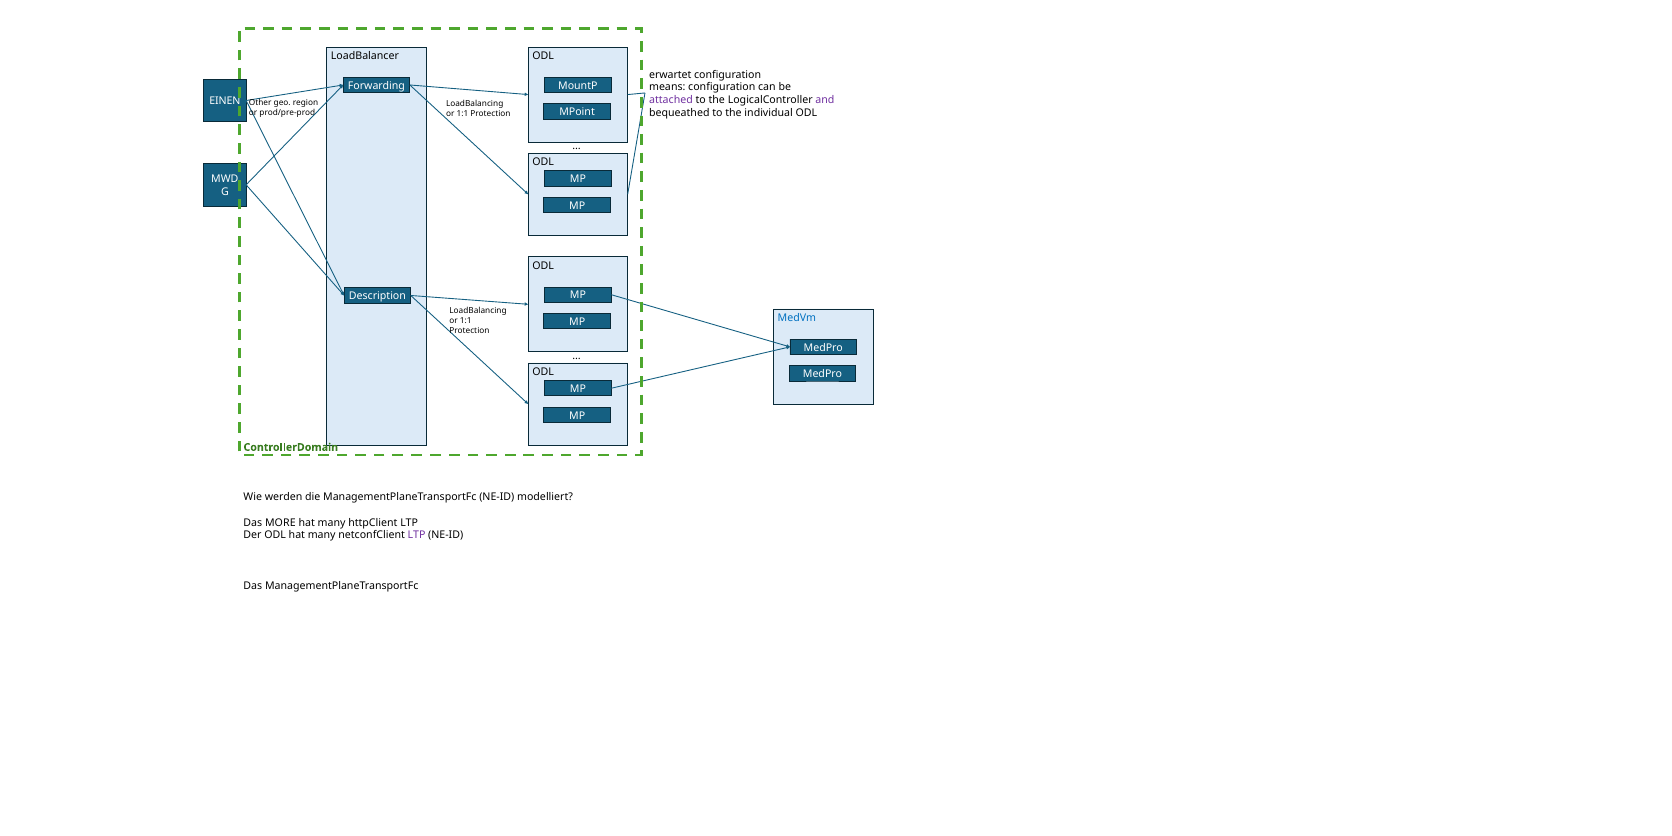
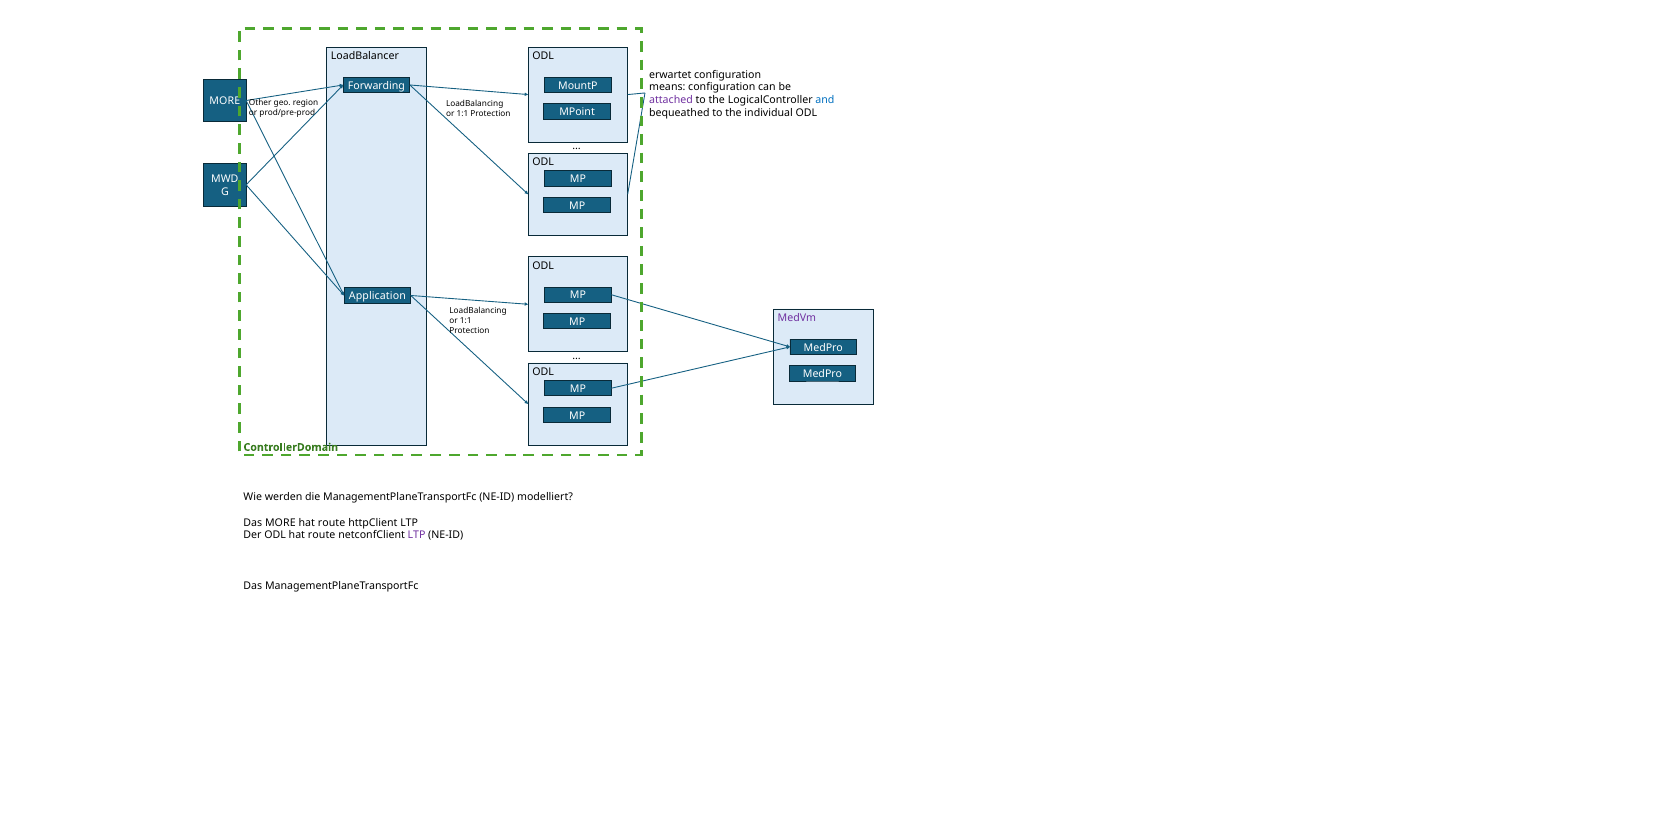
and colour: purple -> blue
EINEN at (225, 101): EINEN -> MORE
Description: Description -> Application
MedVm colour: blue -> purple
many at (332, 523): many -> route
ODL hat many: many -> route
